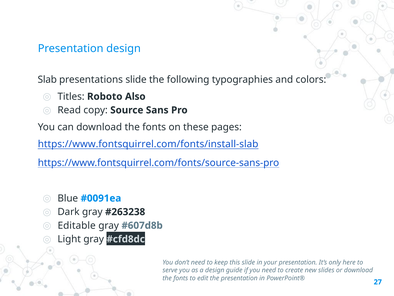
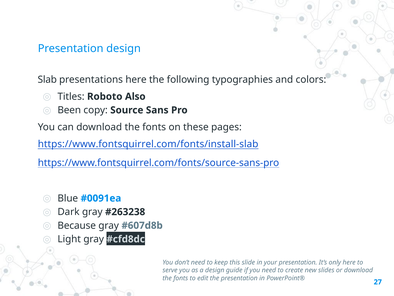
presentations slide: slide -> here
Read: Read -> Been
Editable: Editable -> Because
